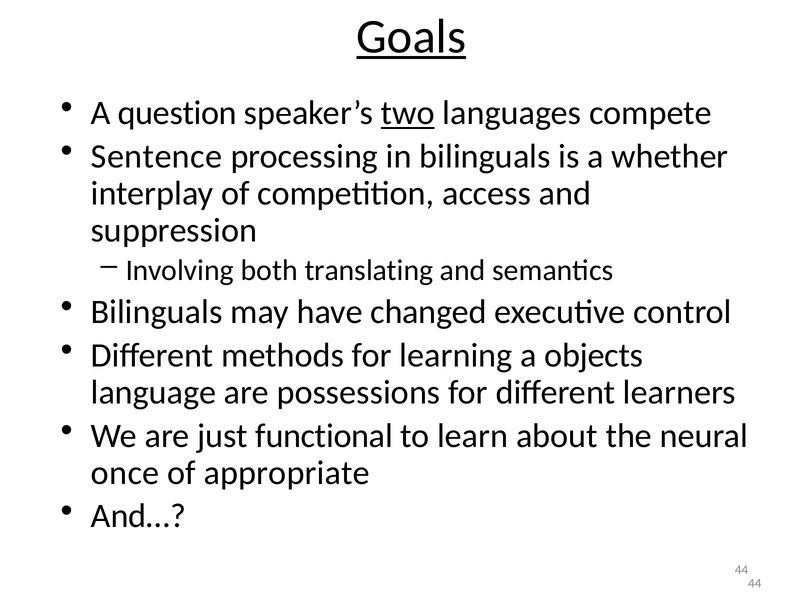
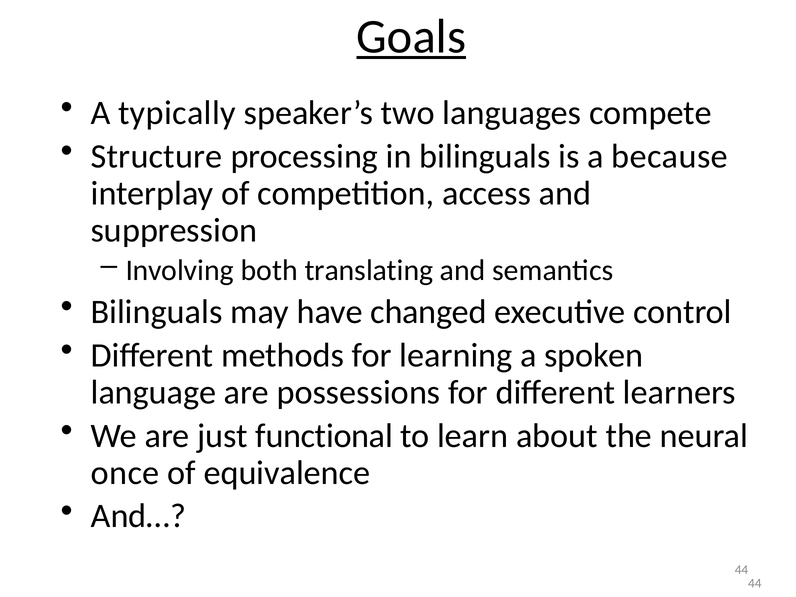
question: question -> typically
two underline: present -> none
Sentence: Sentence -> Structure
whether: whether -> because
objects: objects -> spoken
appropriate: appropriate -> equivalence
